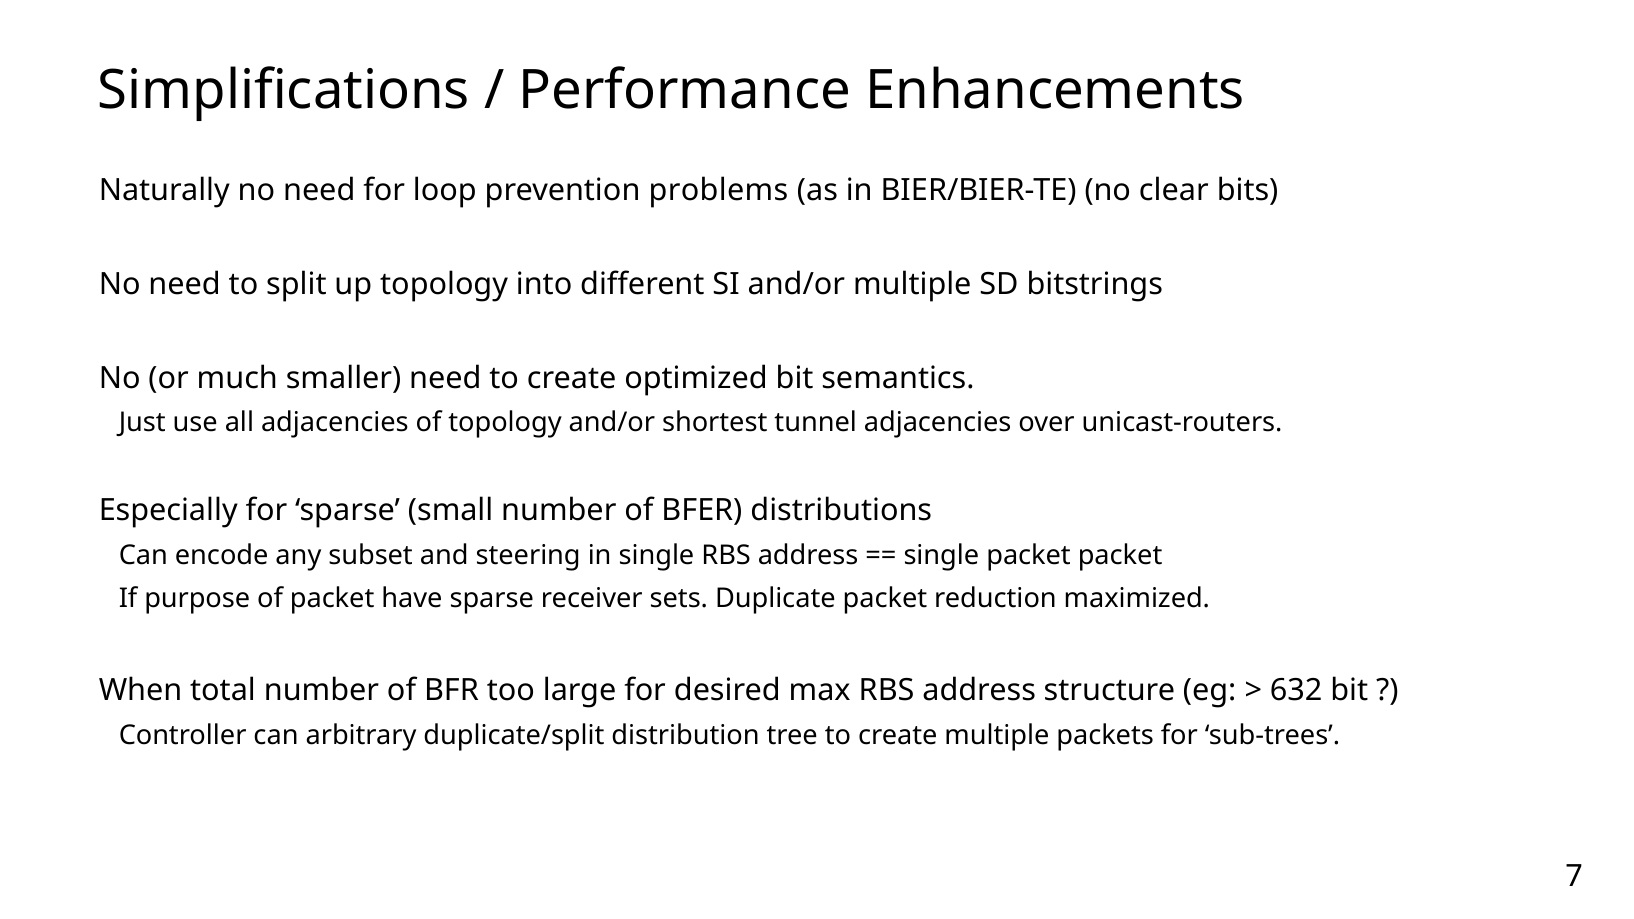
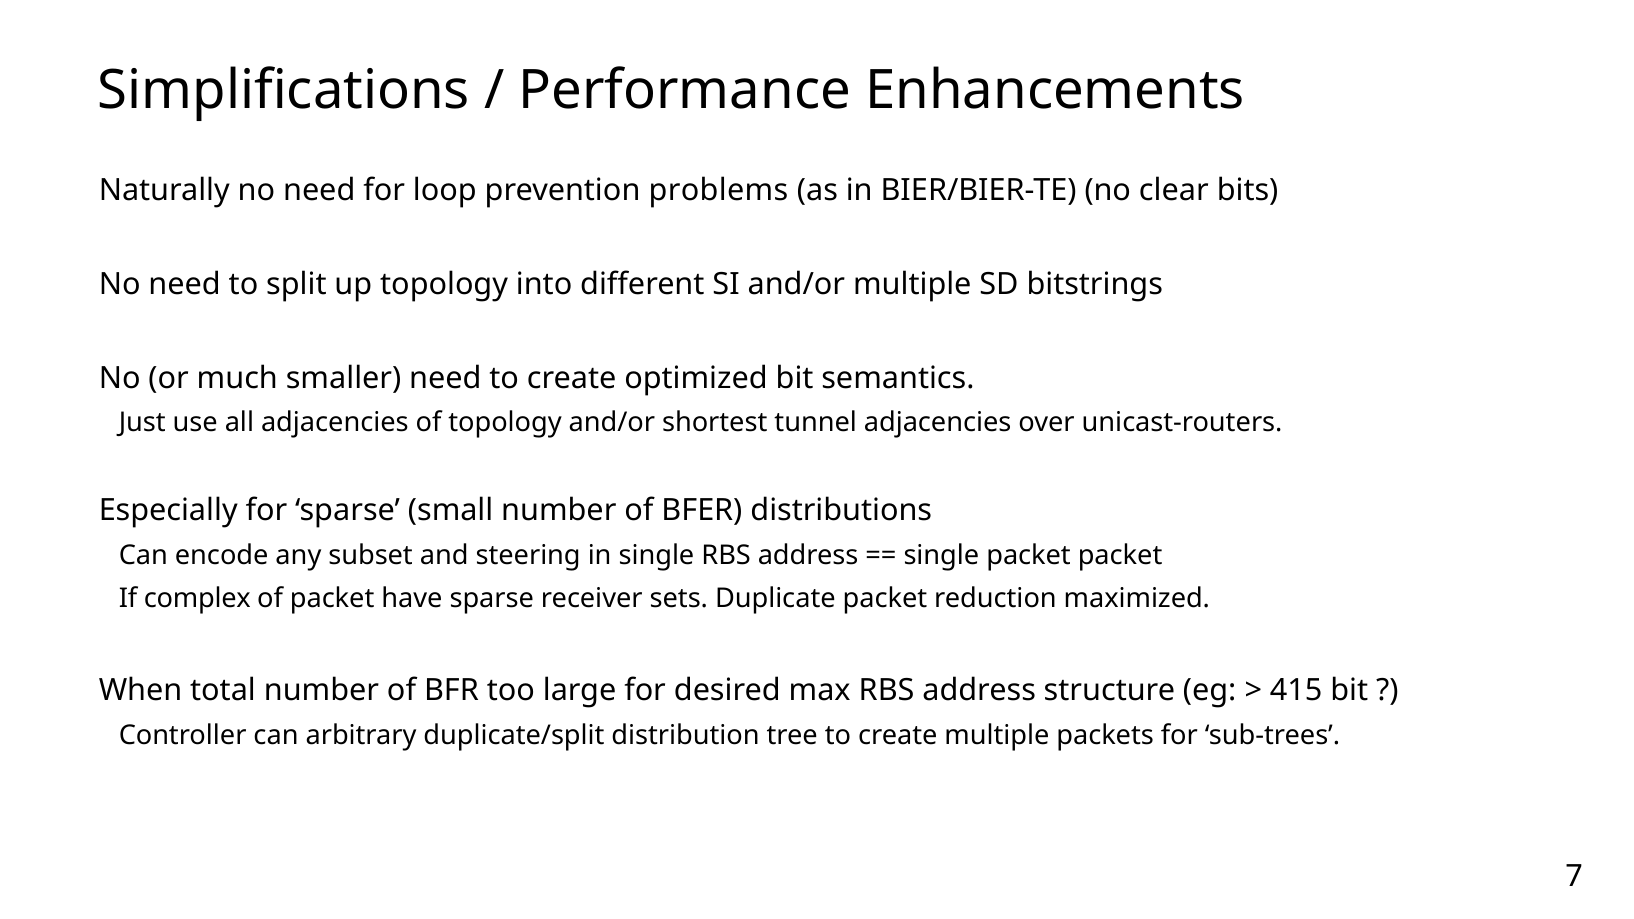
purpose: purpose -> complex
632: 632 -> 415
